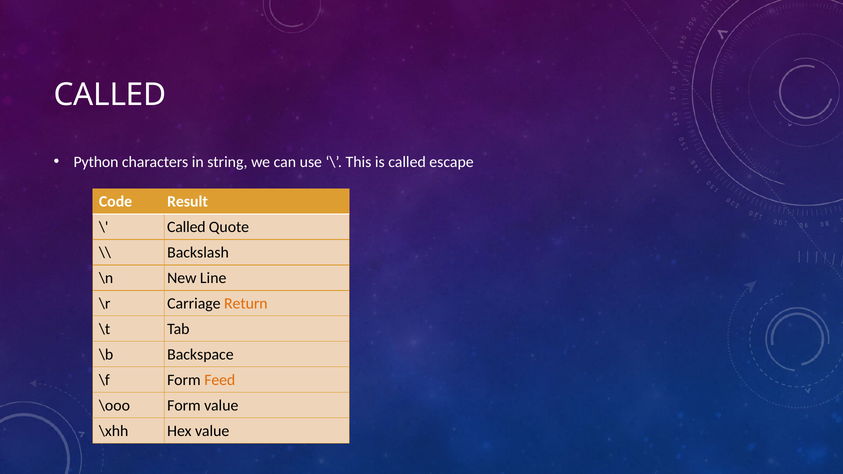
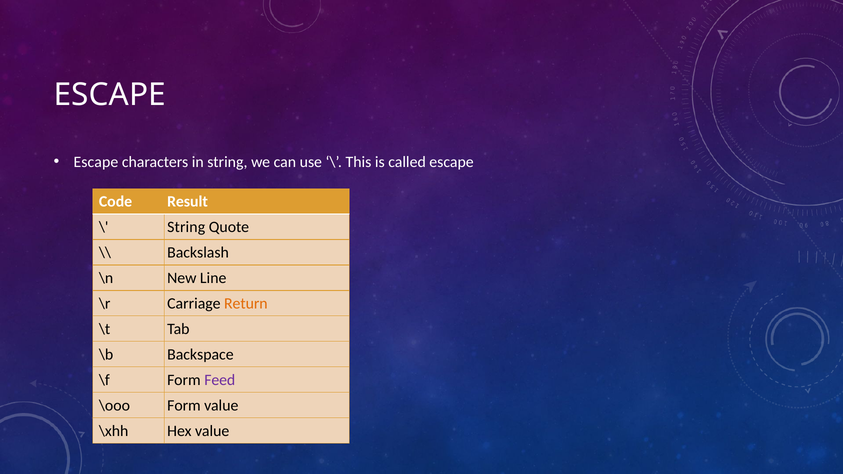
CALLED at (110, 95): CALLED -> ESCAPE
Python at (96, 162): Python -> Escape
Called at (186, 227): Called -> String
Feed colour: orange -> purple
